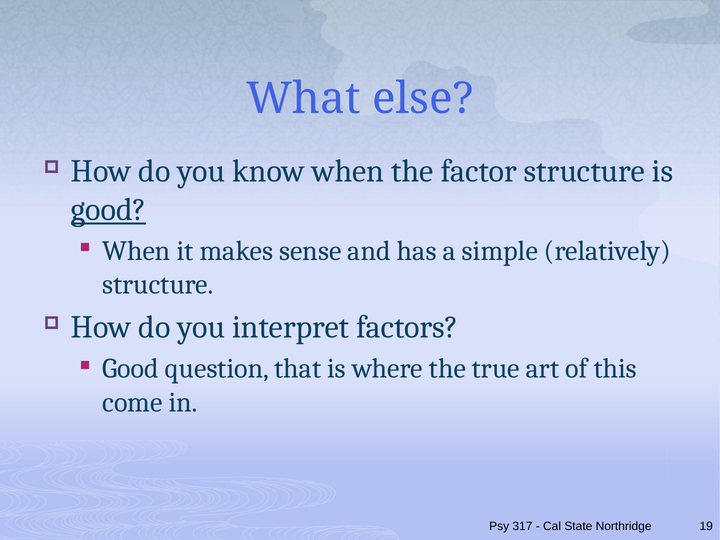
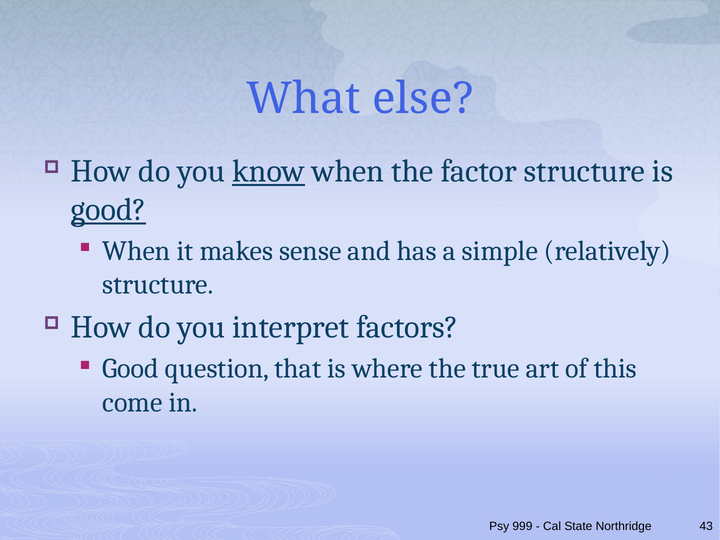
know underline: none -> present
317: 317 -> 999
19: 19 -> 43
